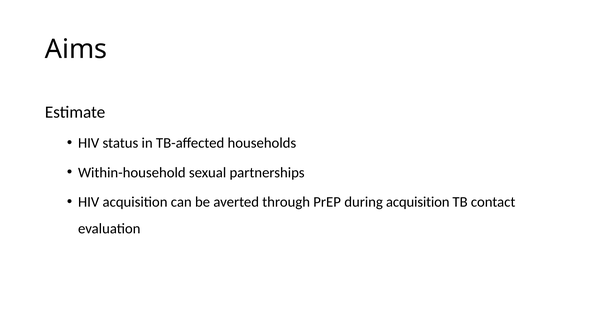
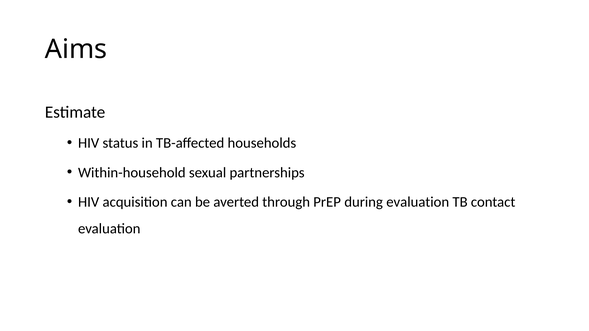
during acquisition: acquisition -> evaluation
